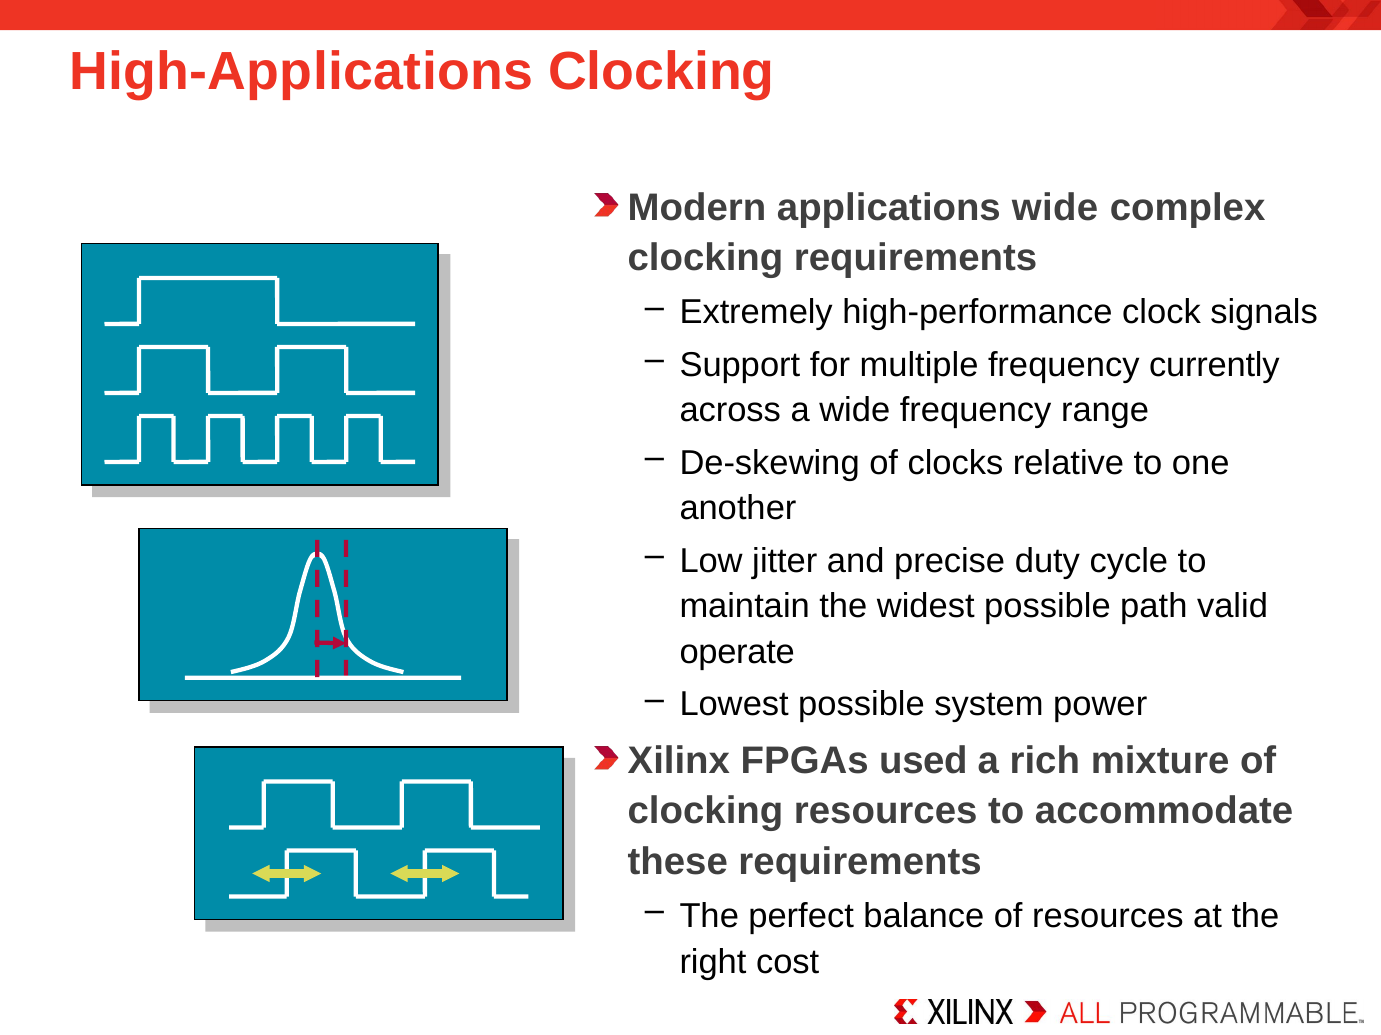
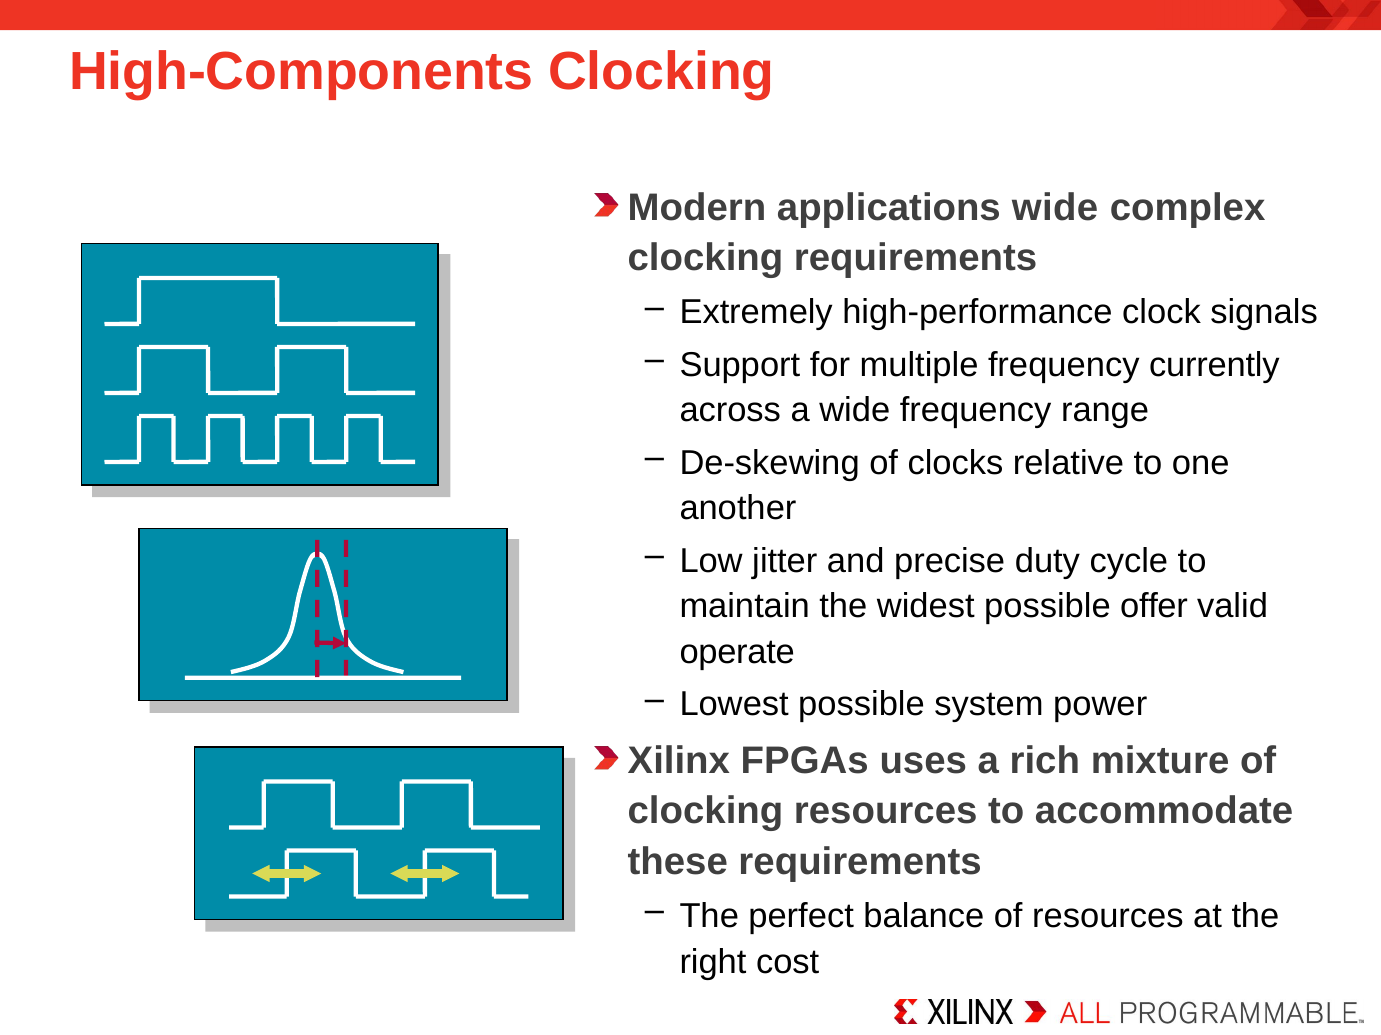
High-Applications: High-Applications -> High-Components
path: path -> offer
used: used -> uses
